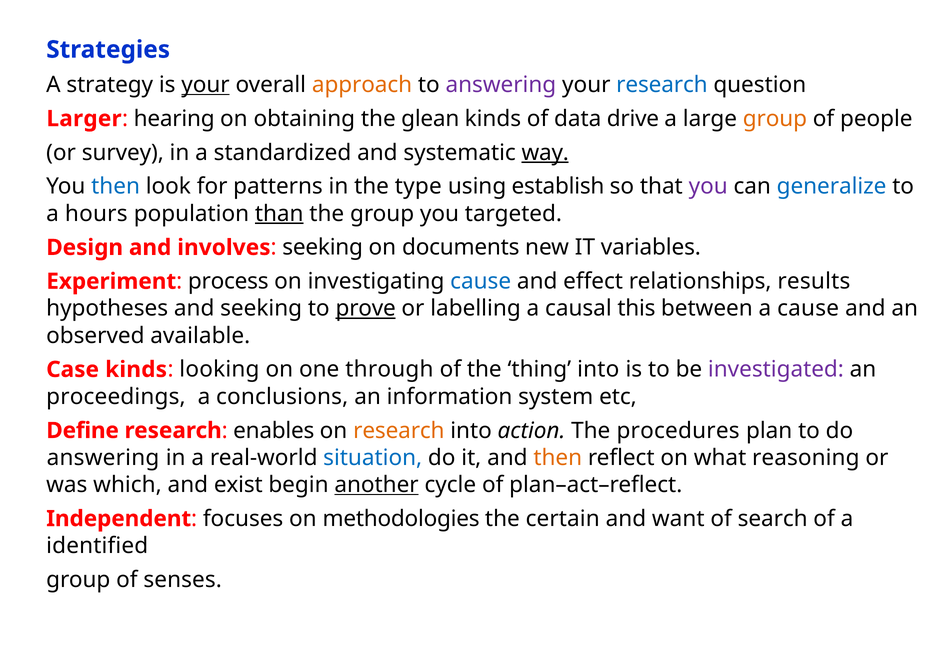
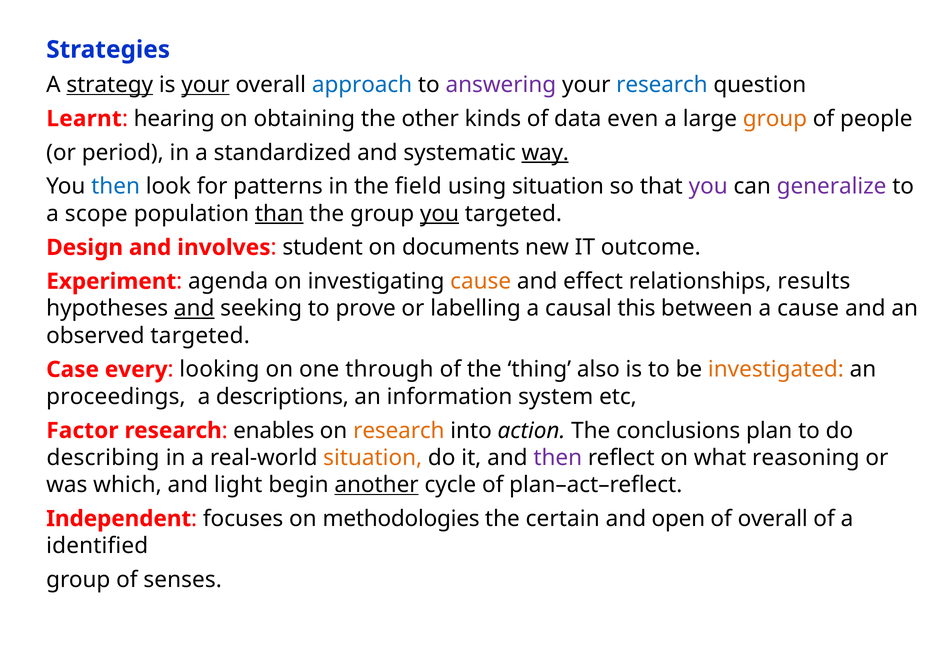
strategy underline: none -> present
approach colour: orange -> blue
Larger: Larger -> Learnt
glean: glean -> other
drive: drive -> even
survey: survey -> period
type: type -> field
using establish: establish -> situation
generalize colour: blue -> purple
hours: hours -> scope
you at (439, 213) underline: none -> present
seeking at (323, 247): seeking -> student
variables: variables -> outcome
process: process -> agenda
cause at (481, 281) colour: blue -> orange
and at (194, 308) underline: none -> present
prove underline: present -> none
observed available: available -> targeted
Case kinds: kinds -> every
thing into: into -> also
investigated colour: purple -> orange
conclusions: conclusions -> descriptions
Define: Define -> Factor
procedures: procedures -> conclusions
answering at (103, 457): answering -> describing
situation at (373, 457) colour: blue -> orange
then at (558, 457) colour: orange -> purple
exist: exist -> light
want: want -> open
of search: search -> overall
